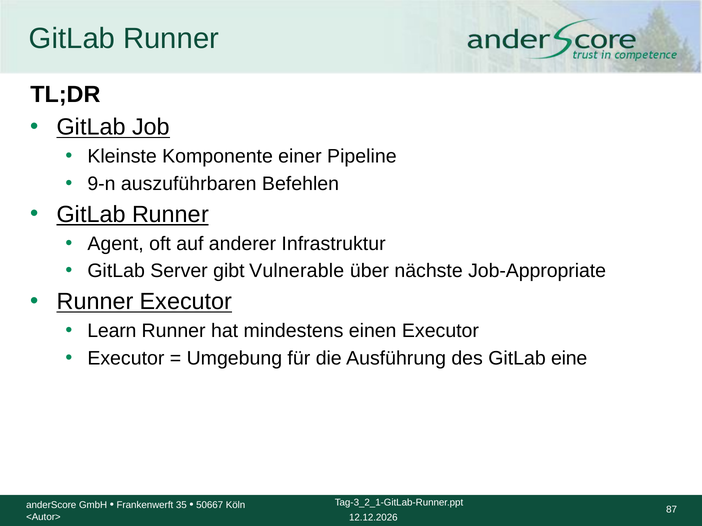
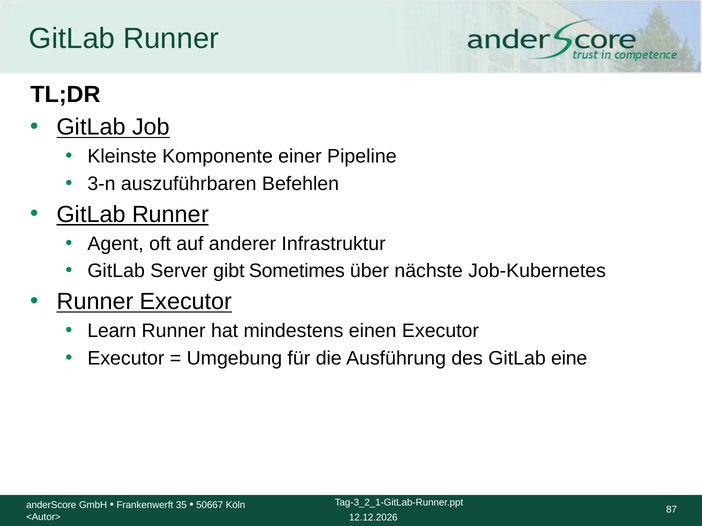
9-n: 9-n -> 3-n
Vulnerable: Vulnerable -> Sometimes
Job-Appropriate: Job-Appropriate -> Job-Kubernetes
